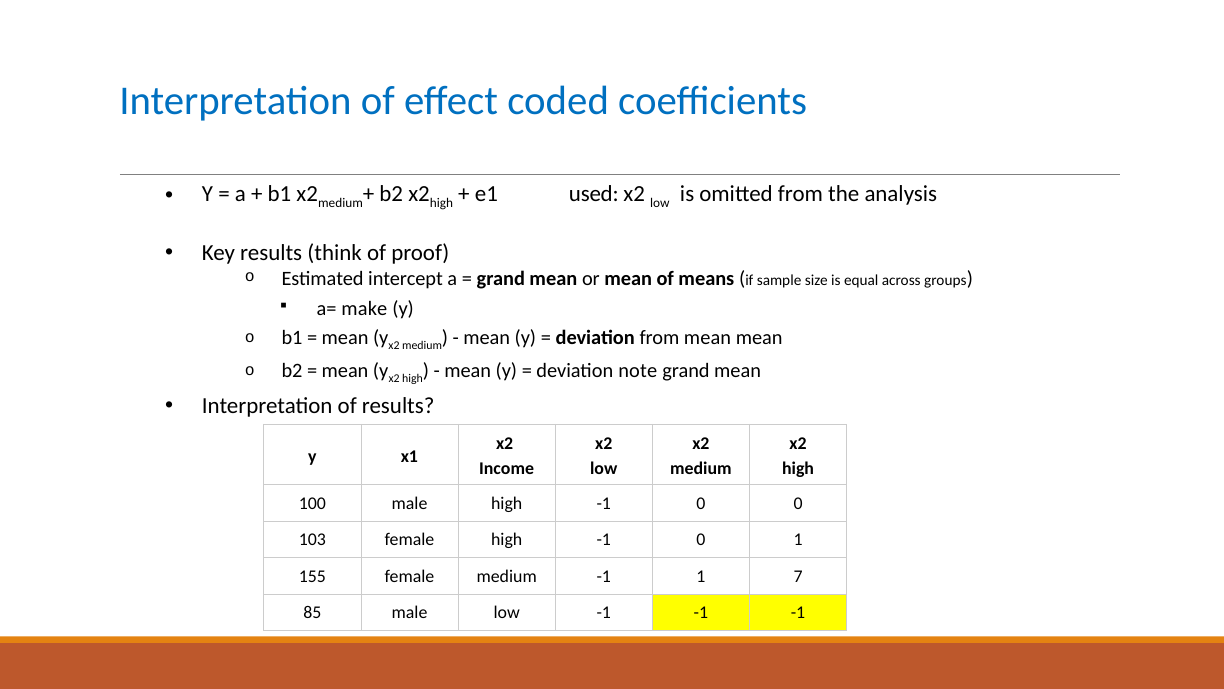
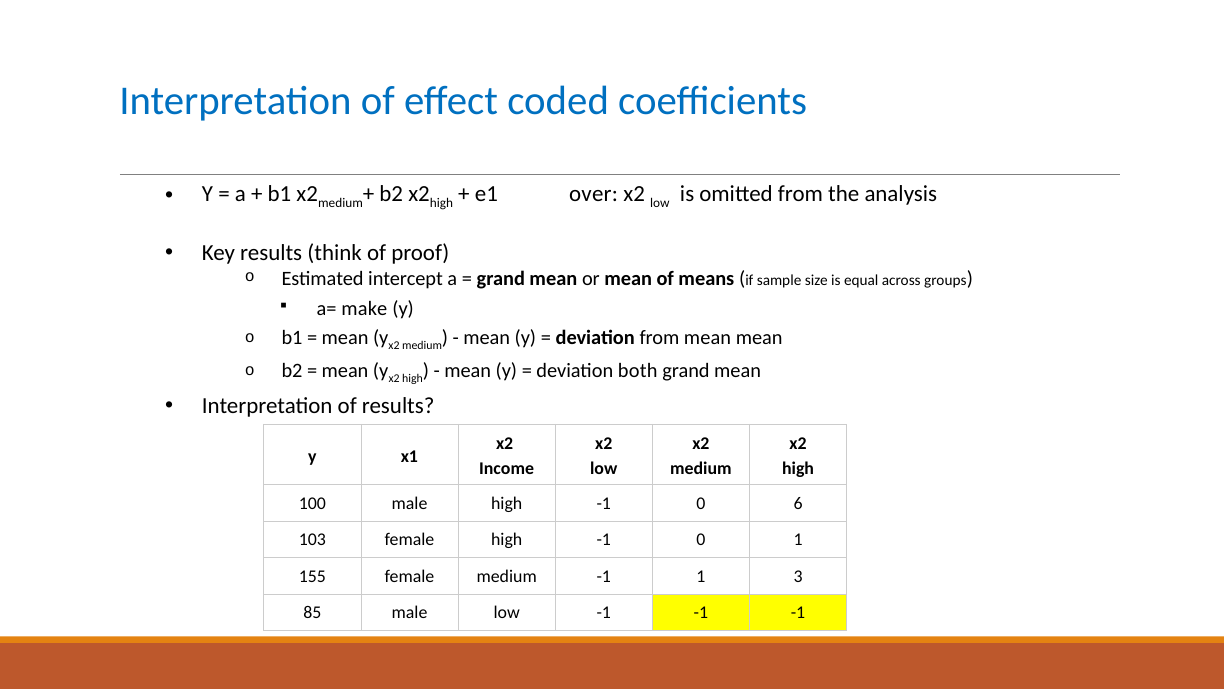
used: used -> over
note: note -> both
0 0: 0 -> 6
7: 7 -> 3
